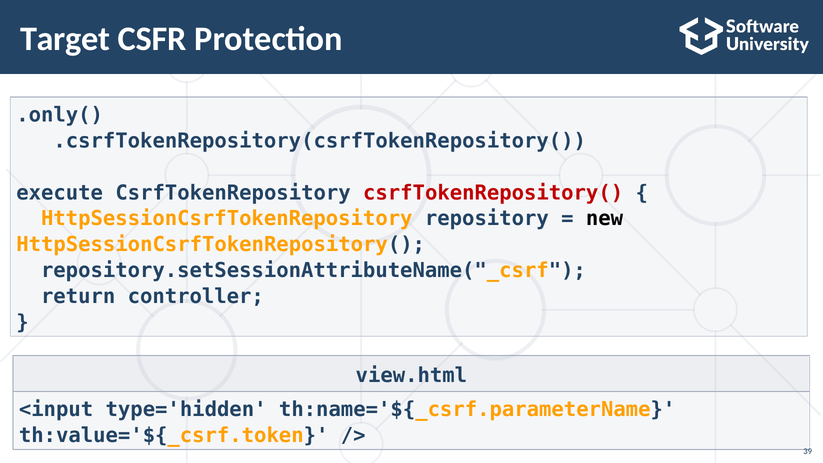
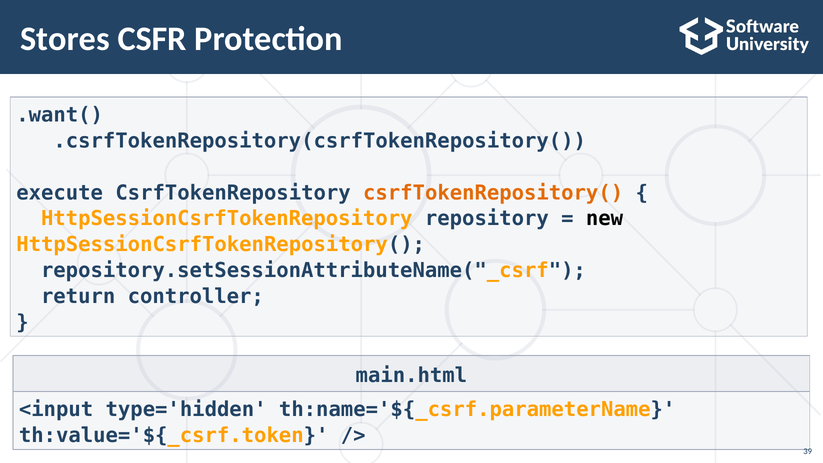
Target: Target -> Stores
.only(: .only( -> .want(
csrfTokenRepository( colour: red -> orange
view.html: view.html -> main.html
